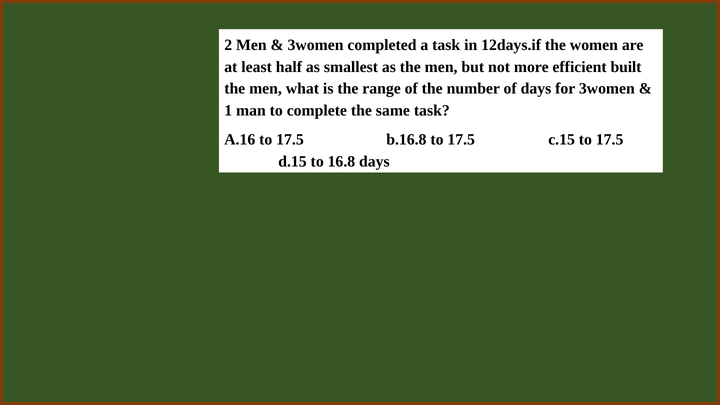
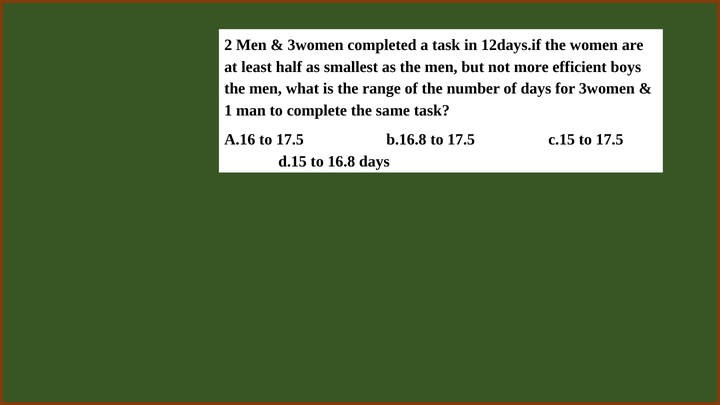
built: built -> boys
